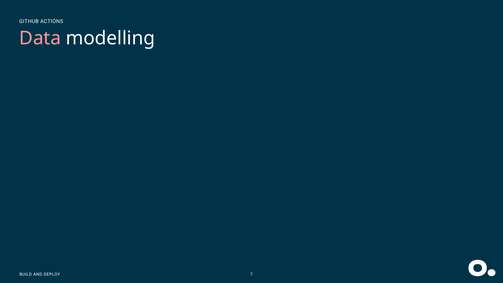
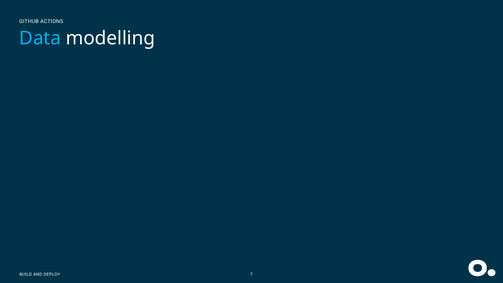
Data colour: pink -> light blue
